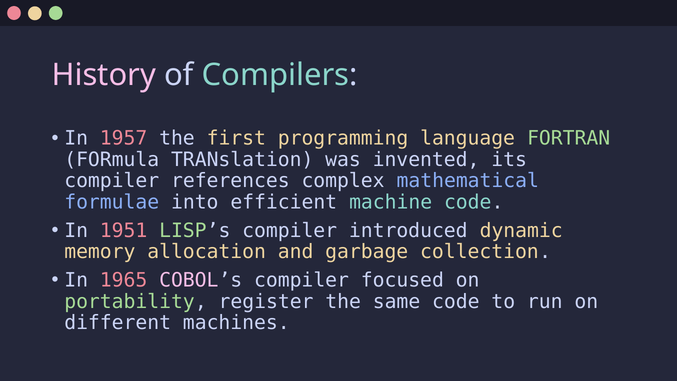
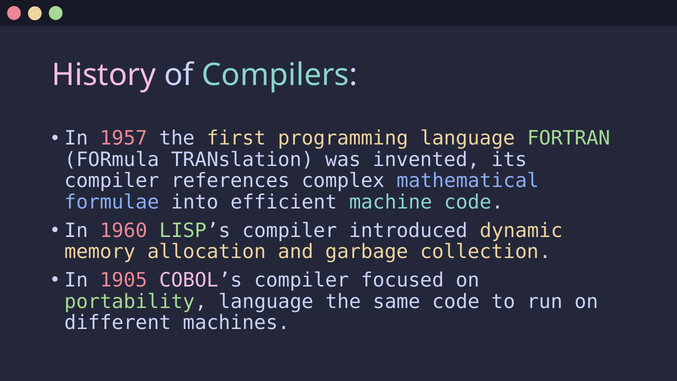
1951: 1951 -> 1960
1965: 1965 -> 1905
portability register: register -> language
